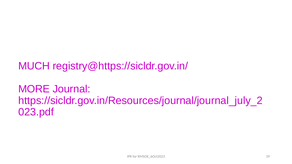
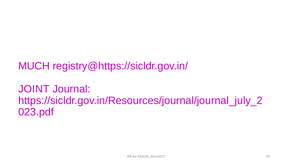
MORE: MORE -> JOINT
